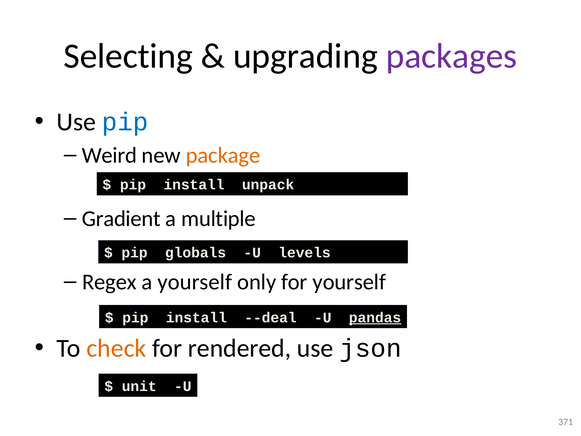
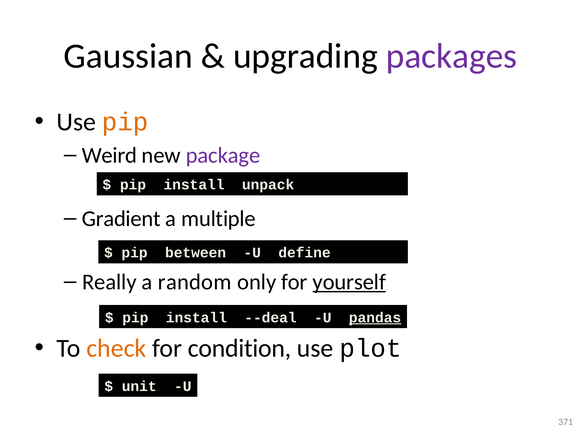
Selecting: Selecting -> Gaussian
pip at (125, 122) colour: blue -> orange
package colour: orange -> purple
globals: globals -> between
levels: levels -> define
Regex: Regex -> Really
a yourself: yourself -> random
yourself at (349, 282) underline: none -> present
rendered: rendered -> condition
json: json -> plot
